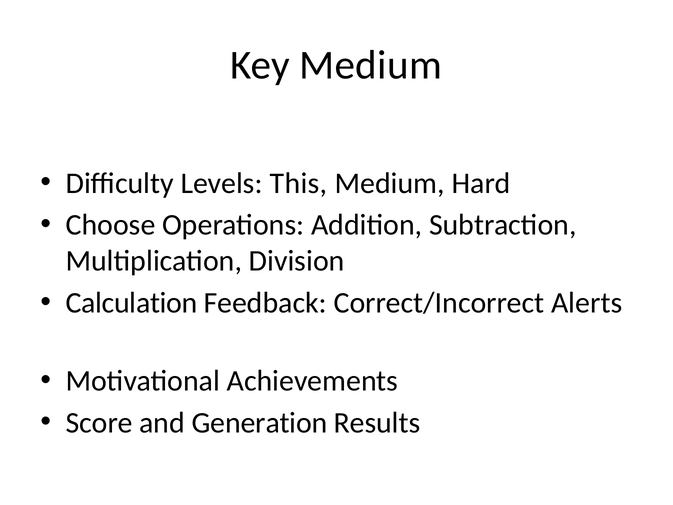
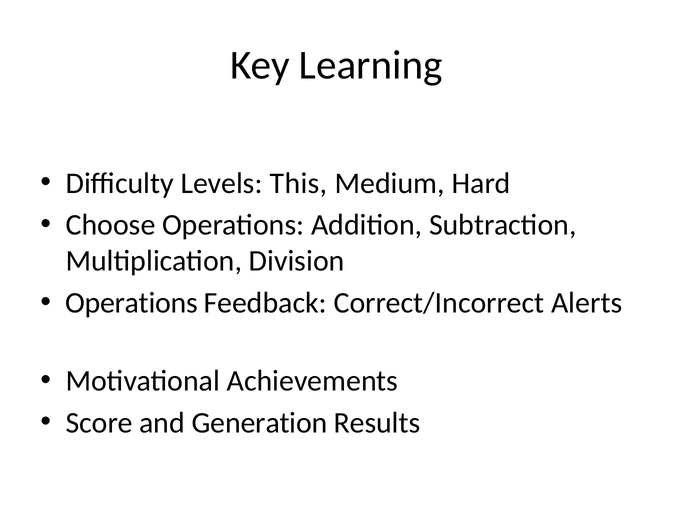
Key Medium: Medium -> Learning
Calculation at (132, 303): Calculation -> Operations
